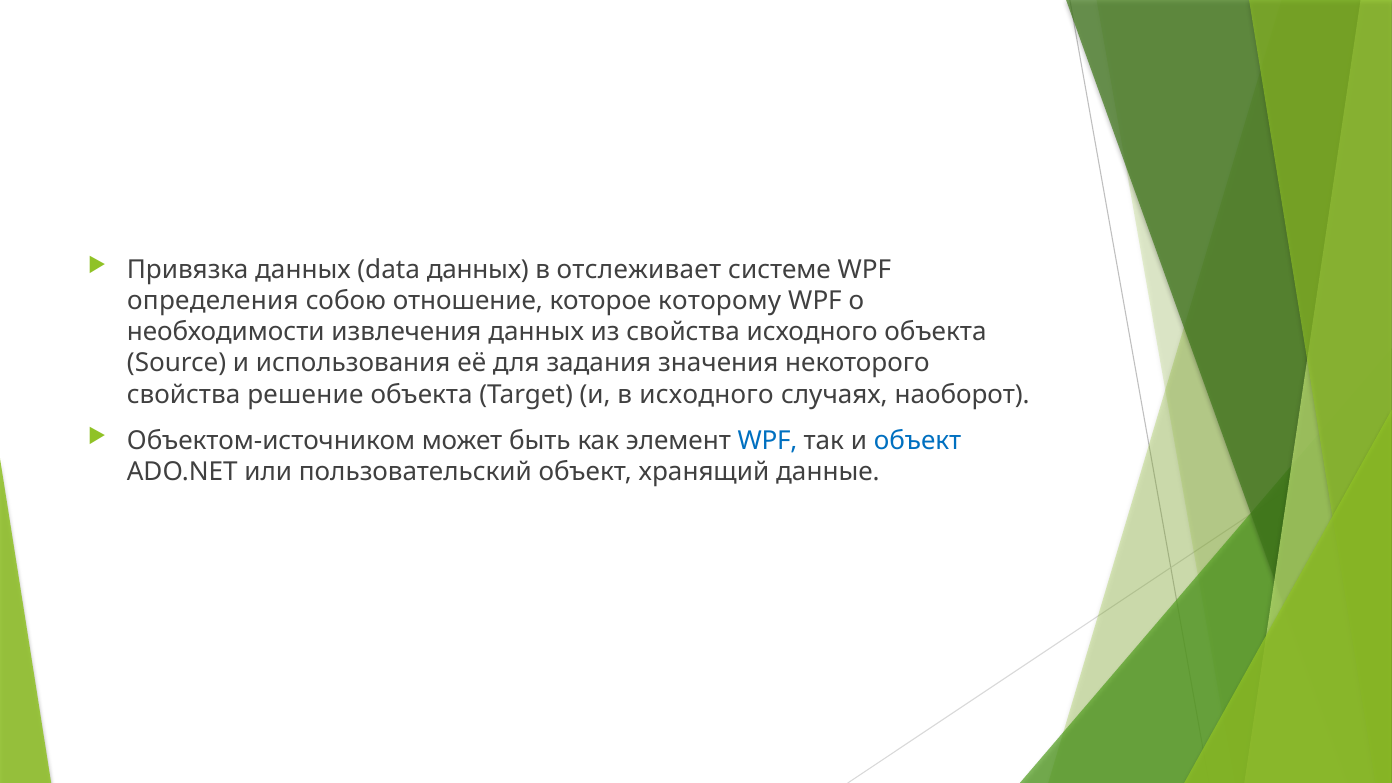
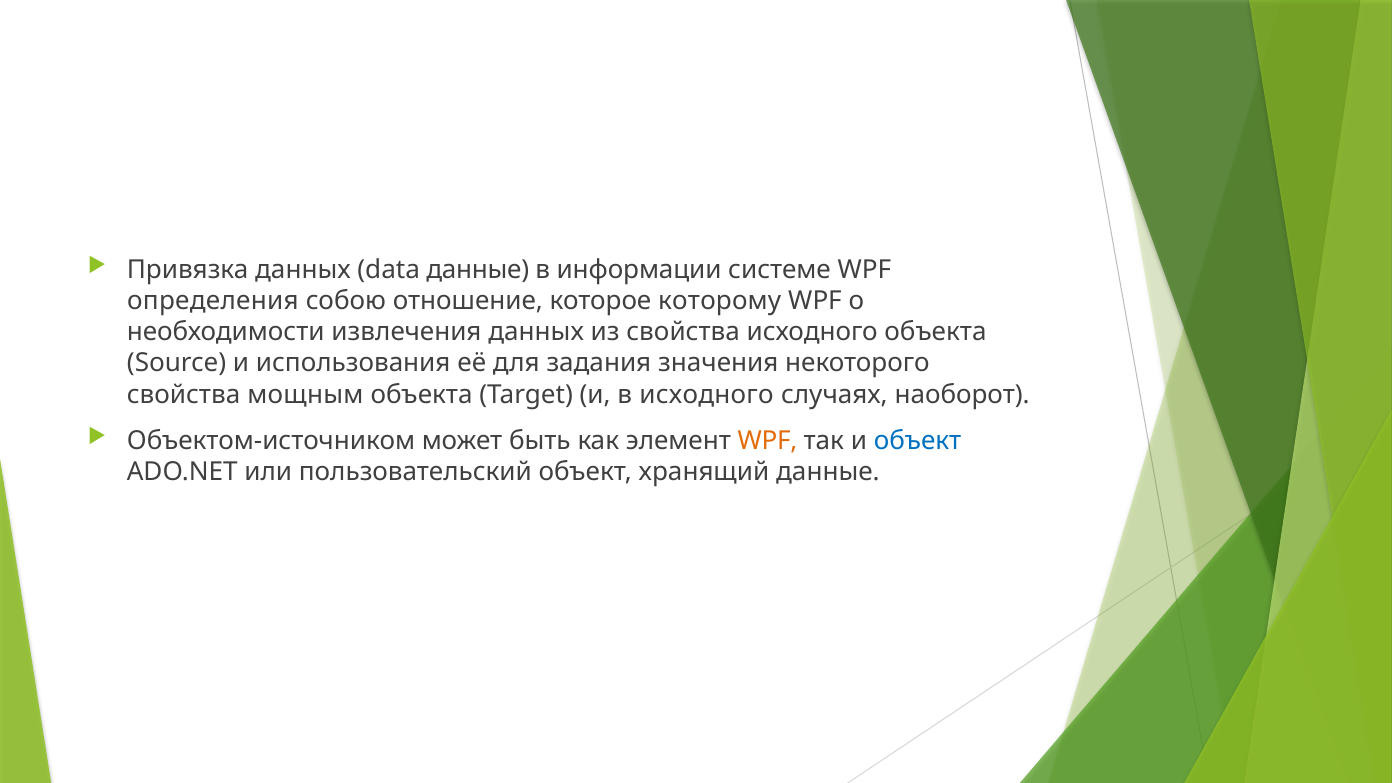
data данных: данных -> данные
отслеживает: отслеживает -> информации
решение: решение -> мощным
WPF at (767, 441) colour: blue -> orange
